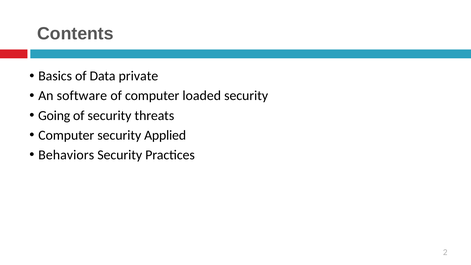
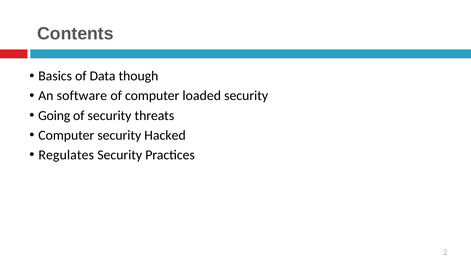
private: private -> though
Applied: Applied -> Hacked
Behaviors: Behaviors -> Regulates
